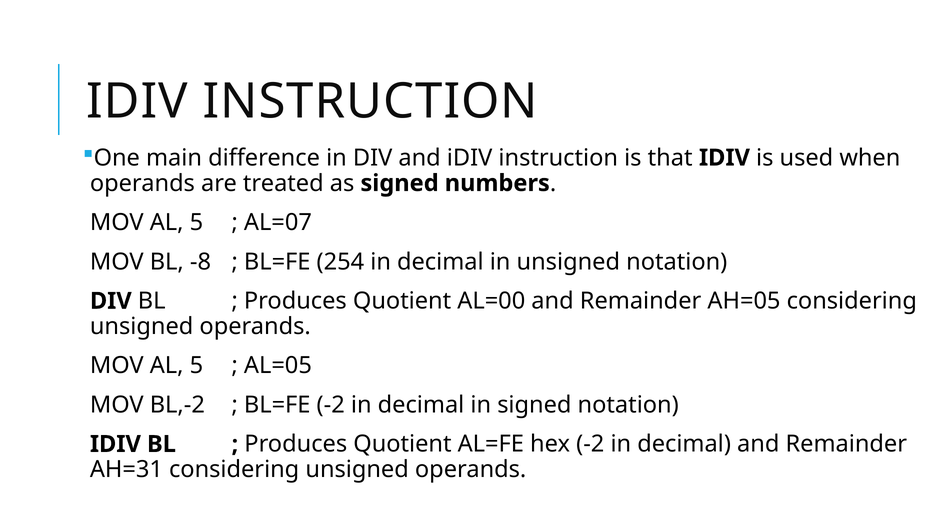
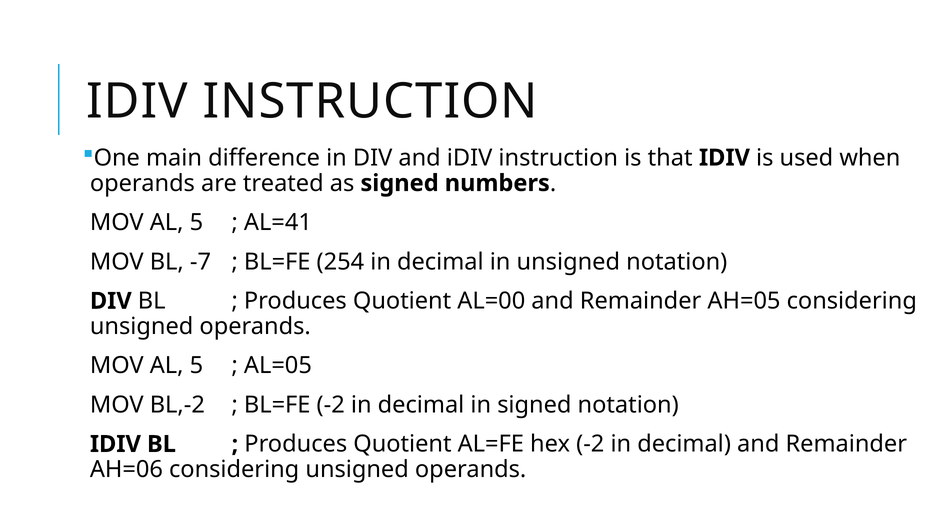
AL=07: AL=07 -> AL=41
-8: -8 -> -7
AH=31: AH=31 -> AH=06
